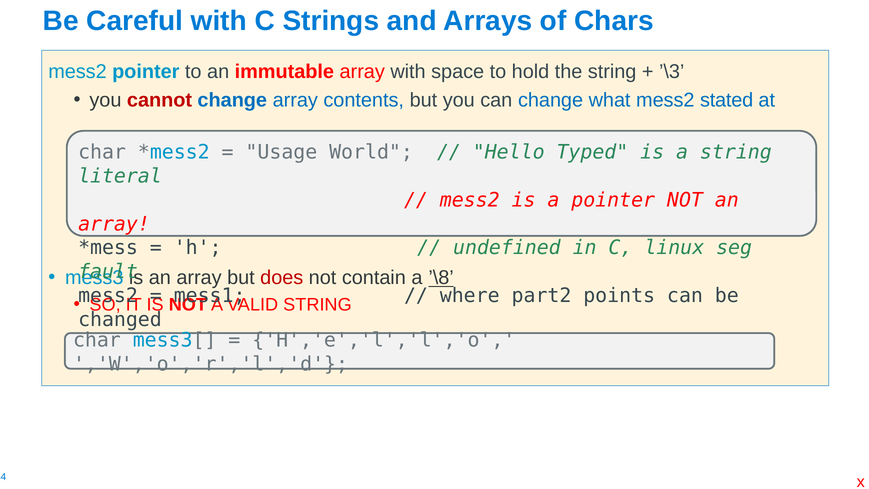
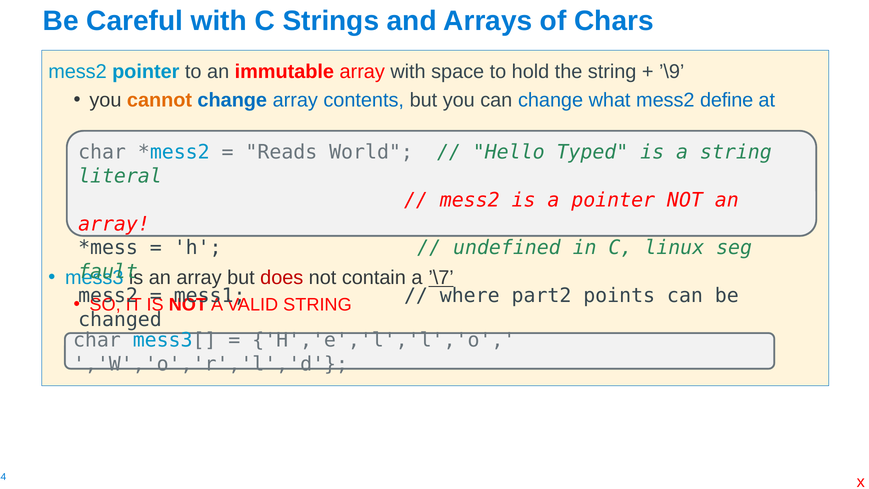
’\3: ’\3 -> ’\9
cannot colour: red -> orange
stated: stated -> define
Usage: Usage -> Reads
’\8: ’\8 -> ’\7
